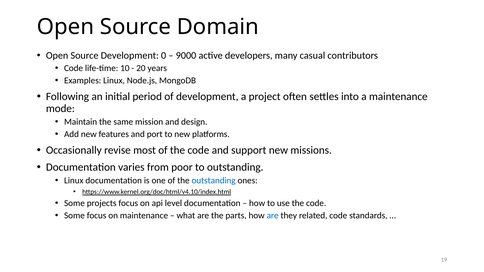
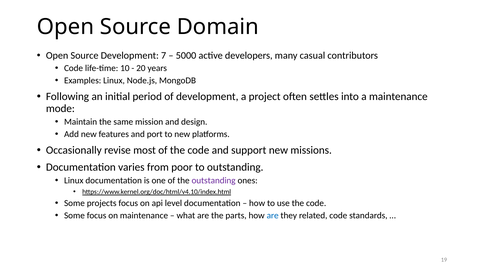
0: 0 -> 7
9000: 9000 -> 5000
outstanding at (214, 181) colour: blue -> purple
